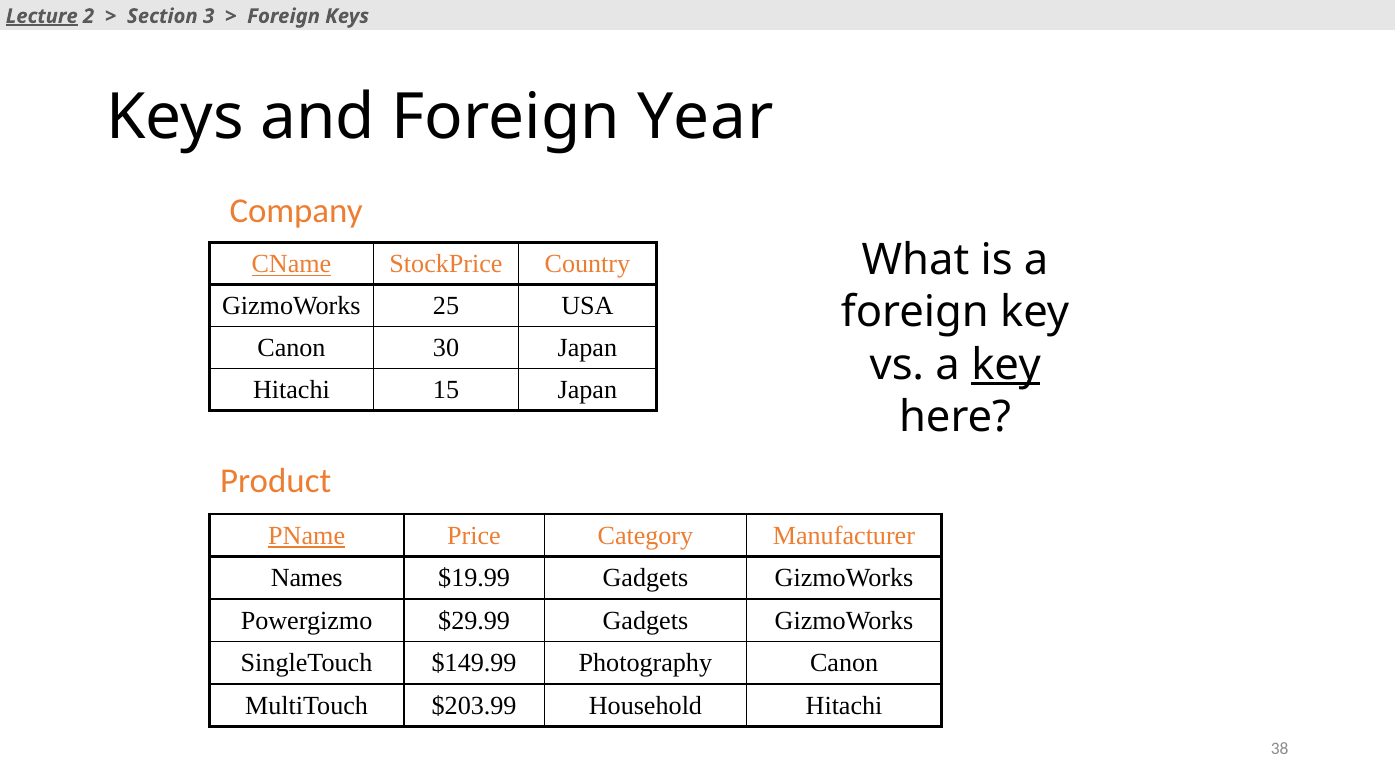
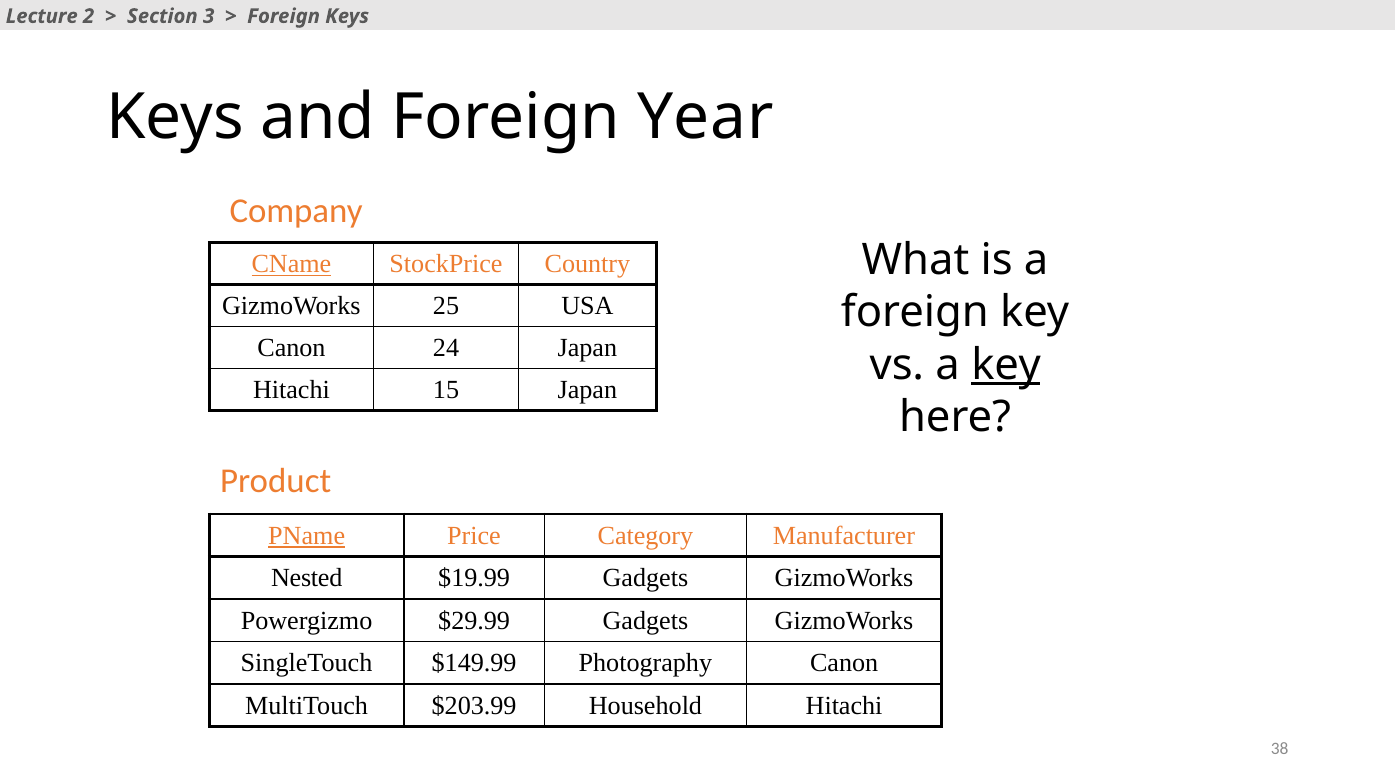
Lecture underline: present -> none
30: 30 -> 24
Names: Names -> Nested
